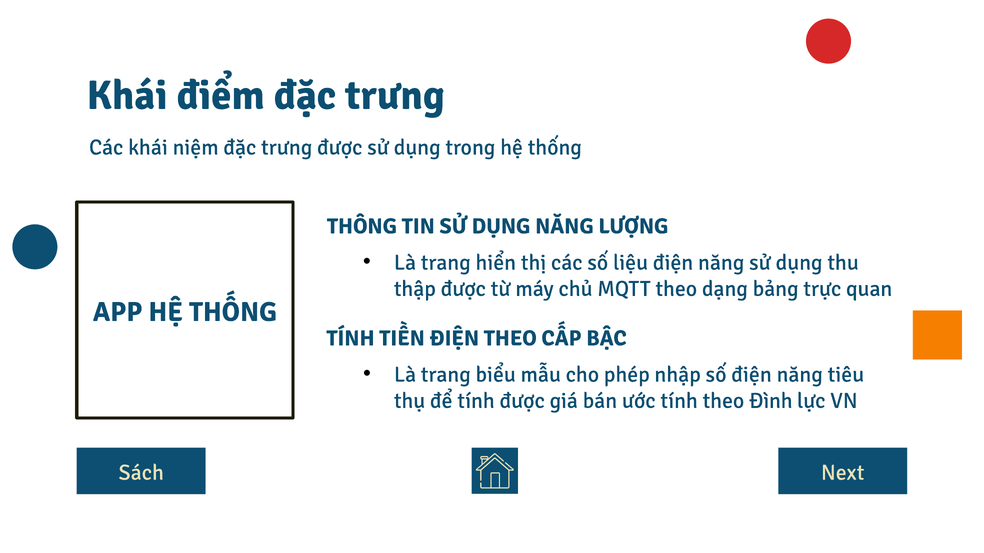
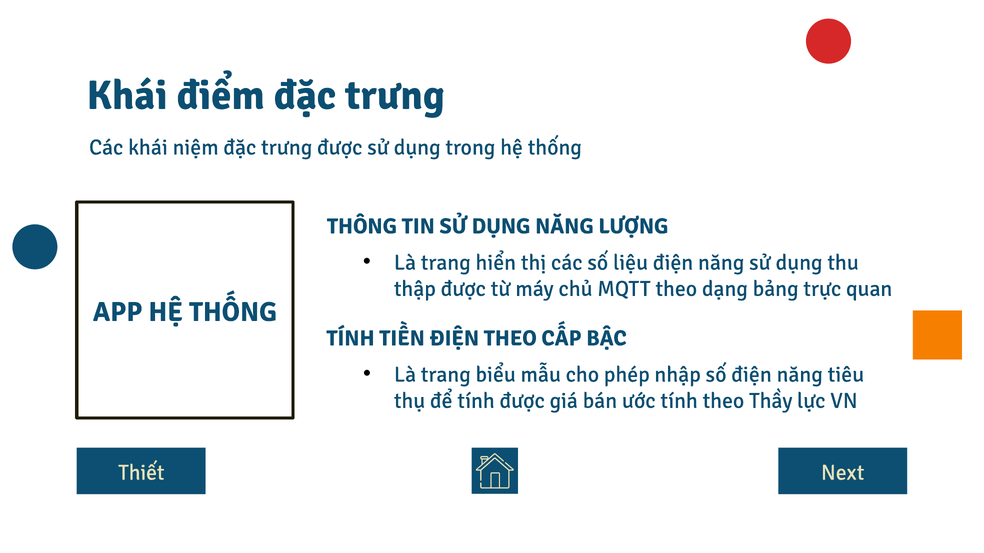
Đình: Đình -> Thầy
Sách: Sách -> Thiết
